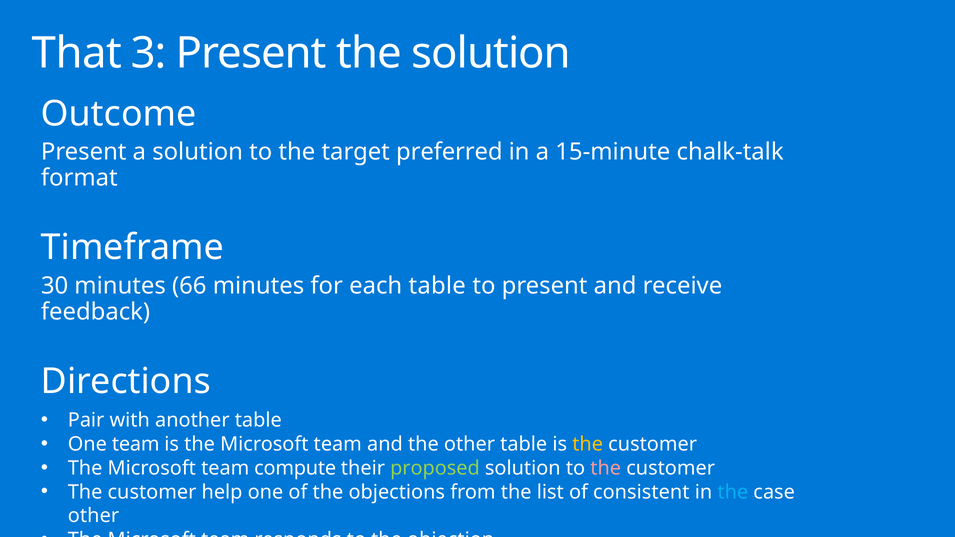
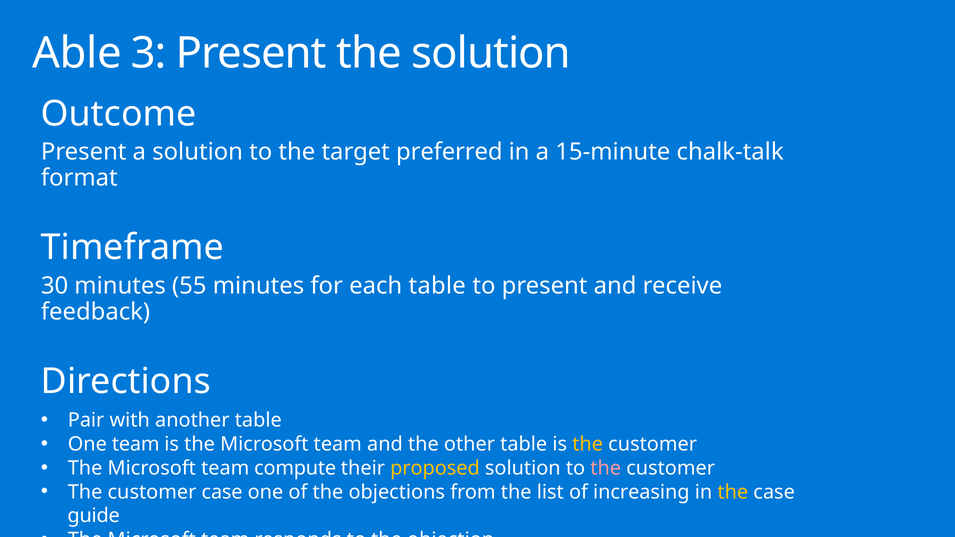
That: That -> Able
66: 66 -> 55
proposed colour: light green -> yellow
customer help: help -> case
consistent: consistent -> increasing
the at (733, 492) colour: light blue -> yellow
other at (93, 516): other -> guide
